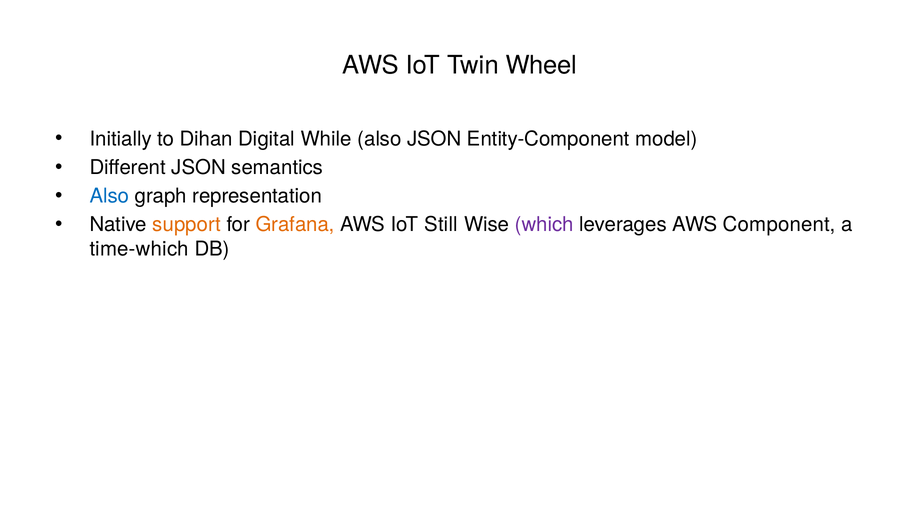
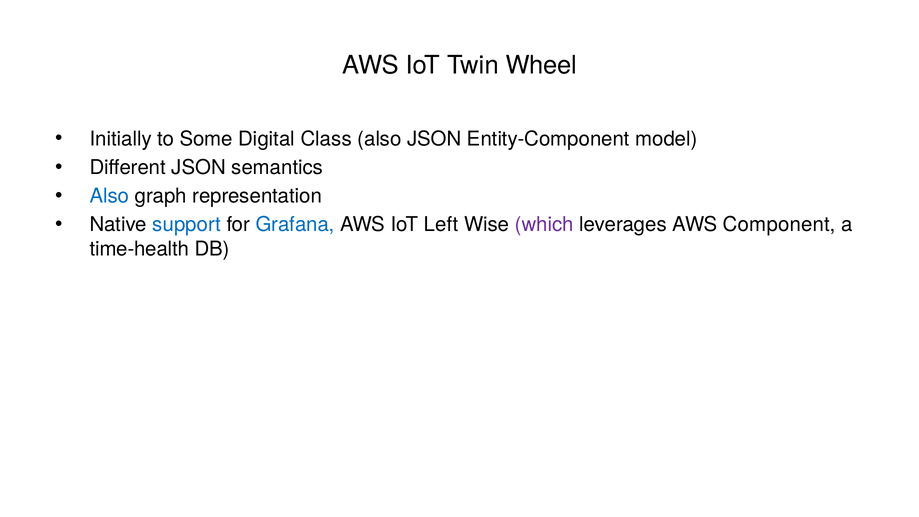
Dihan: Dihan -> Some
While: While -> Class
support colour: orange -> blue
Grafana colour: orange -> blue
Still: Still -> Left
time-which: time-which -> time-health
